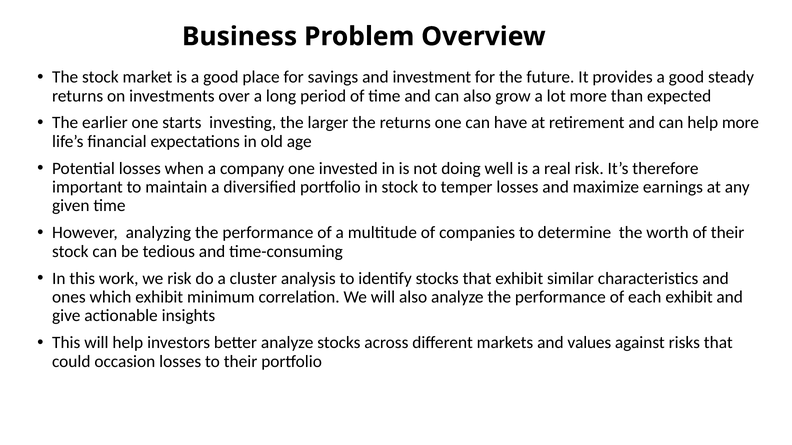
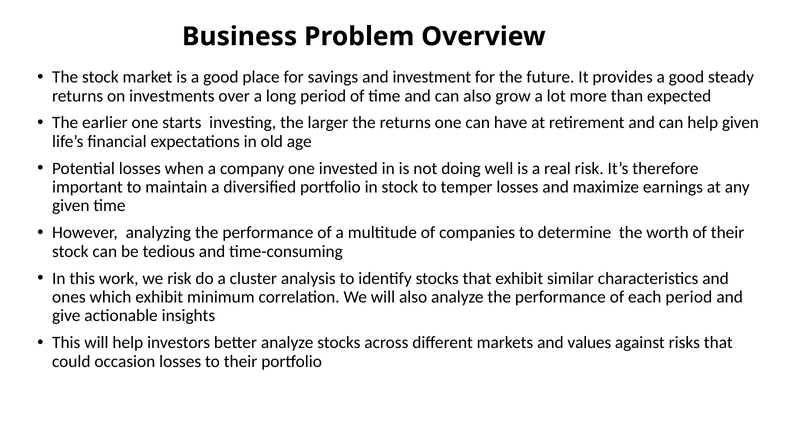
help more: more -> given
each exhibit: exhibit -> period
